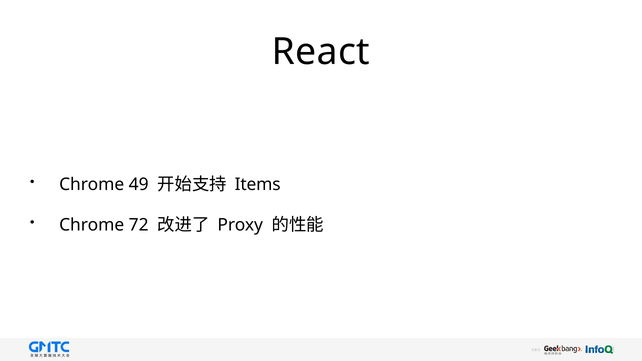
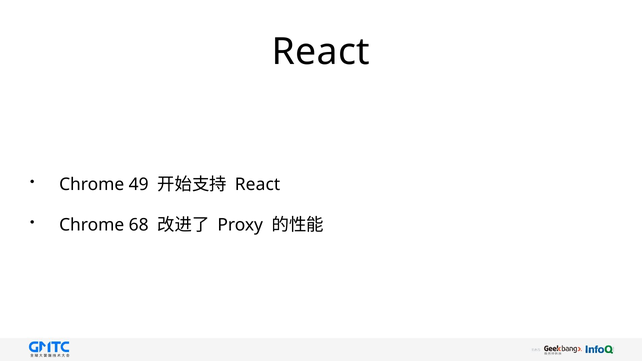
Items at (258, 184): Items -> React
72: 72 -> 68
